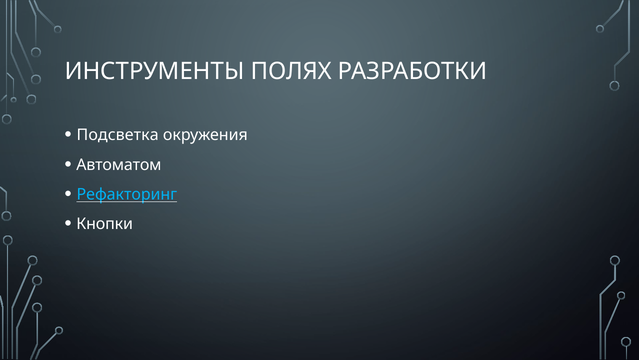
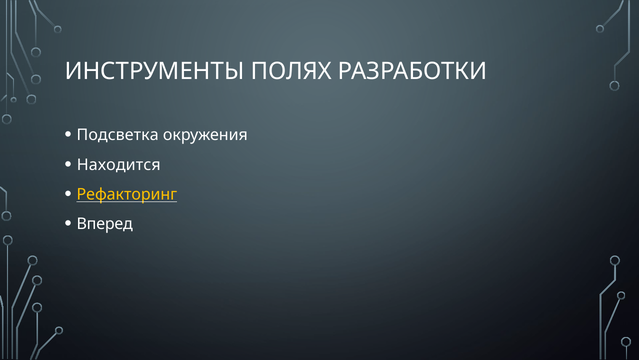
Автоматом: Автоматом -> Находится
Рефакторинг colour: light blue -> yellow
Кнопки: Кнопки -> Вперед
